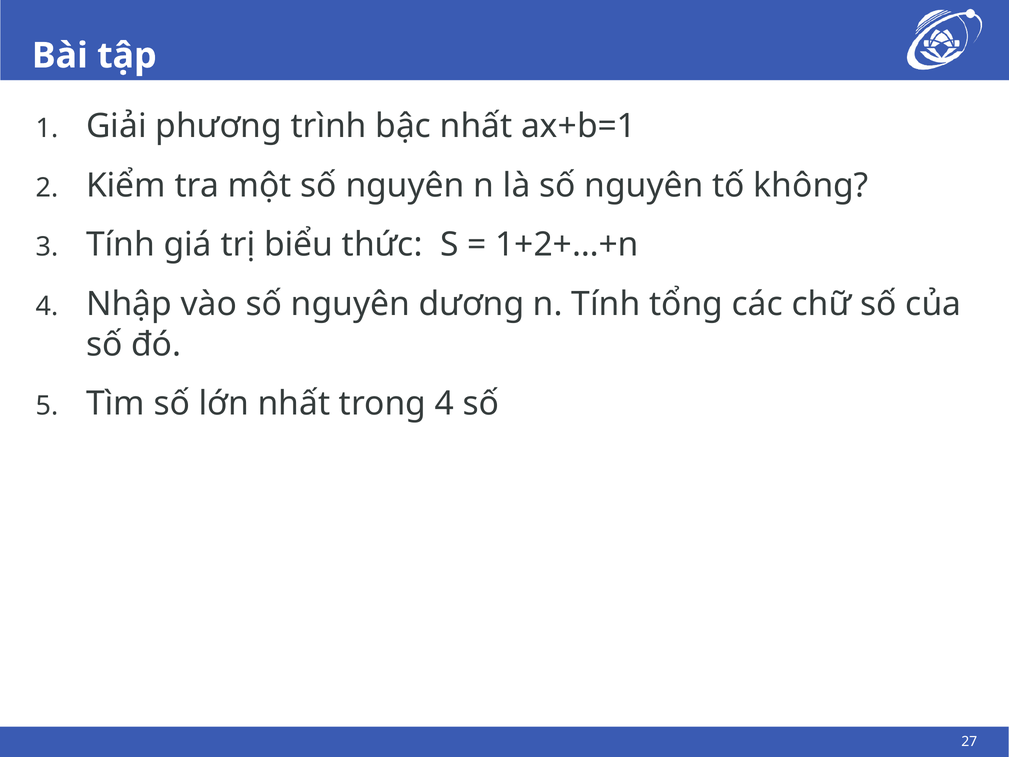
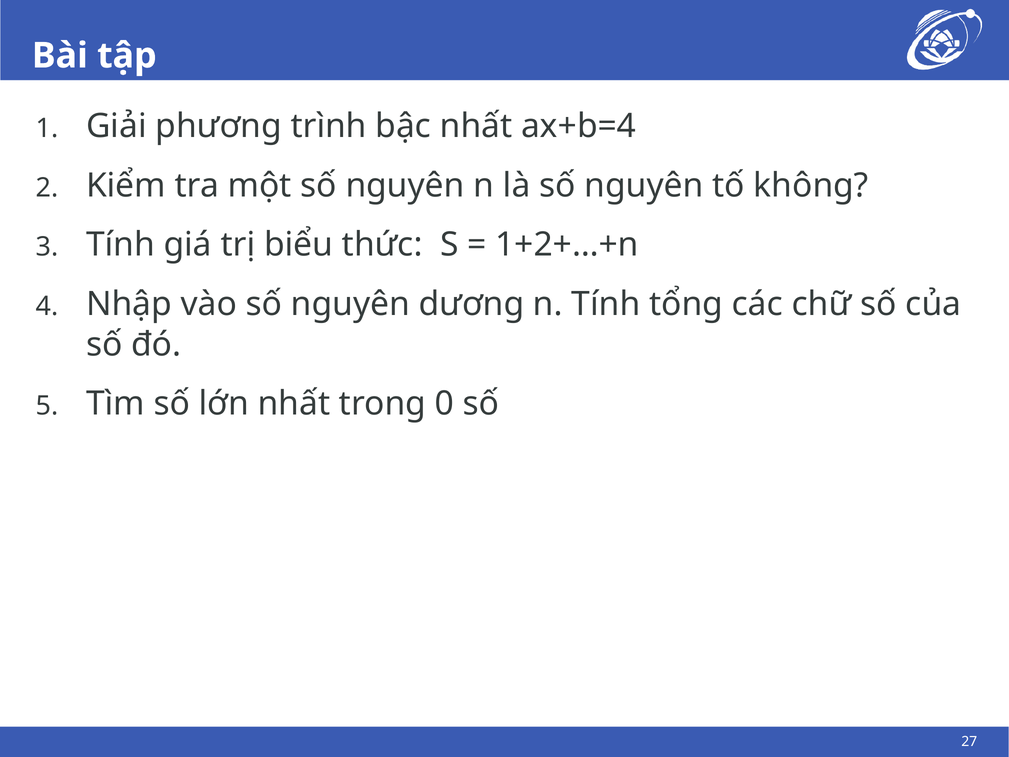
ax+b=1: ax+b=1 -> ax+b=4
trong 4: 4 -> 0
